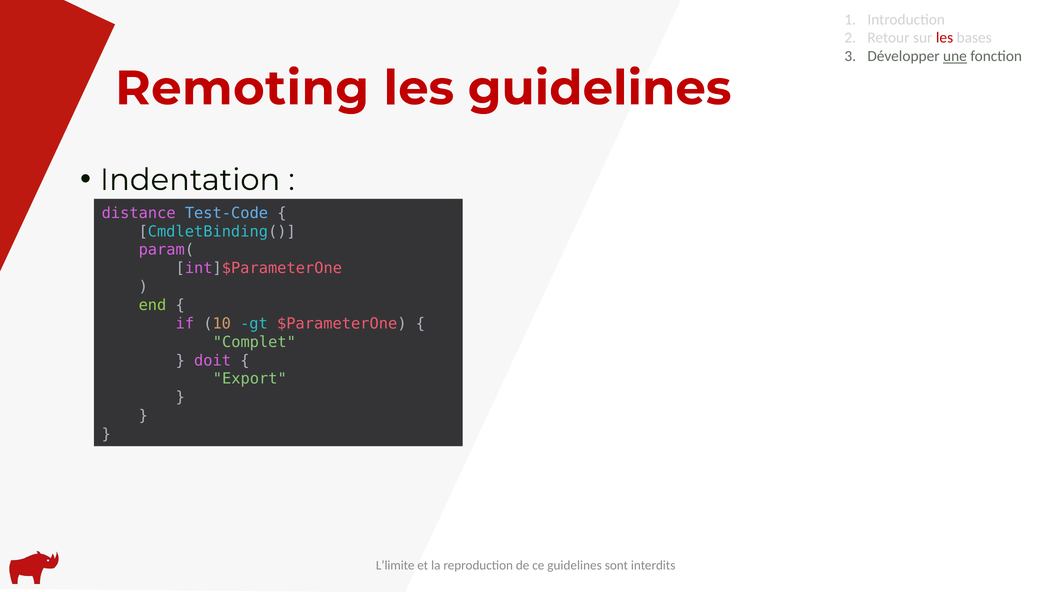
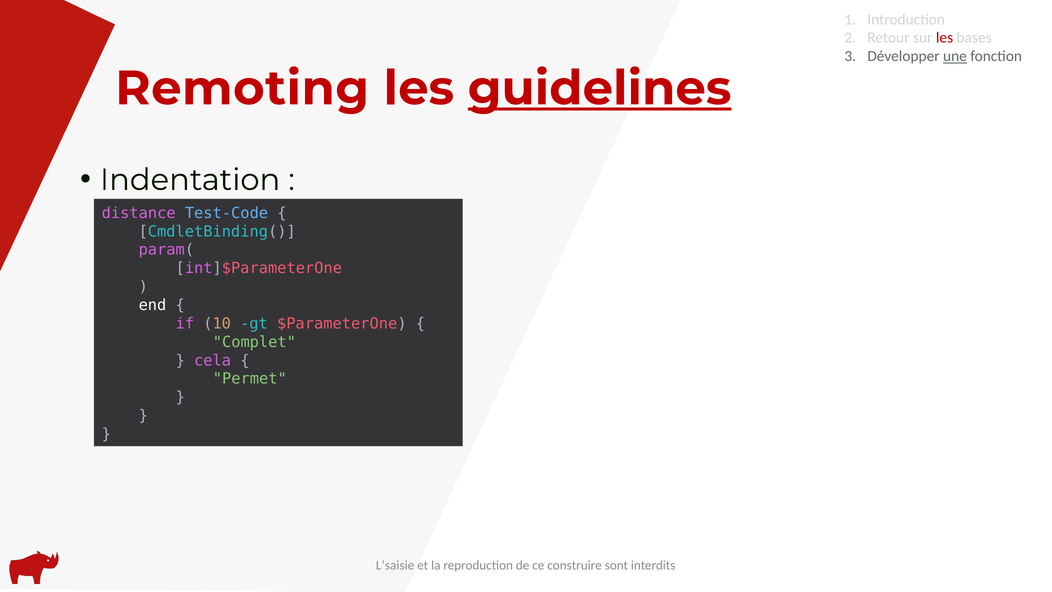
guidelines at (600, 88) underline: none -> present
end colour: light green -> white
doit: doit -> cela
Export: Export -> Permet
L’limite: L’limite -> L’saisie
ce guidelines: guidelines -> construire
